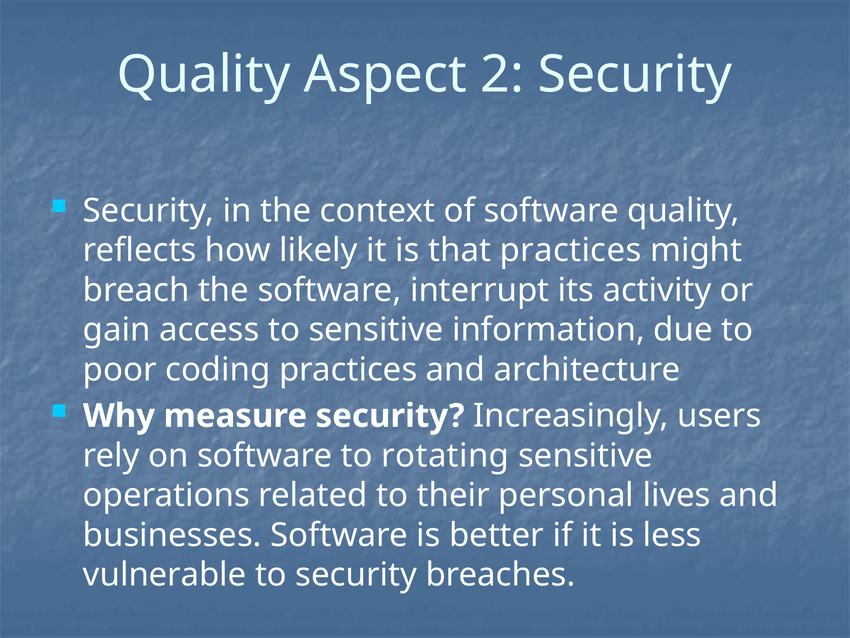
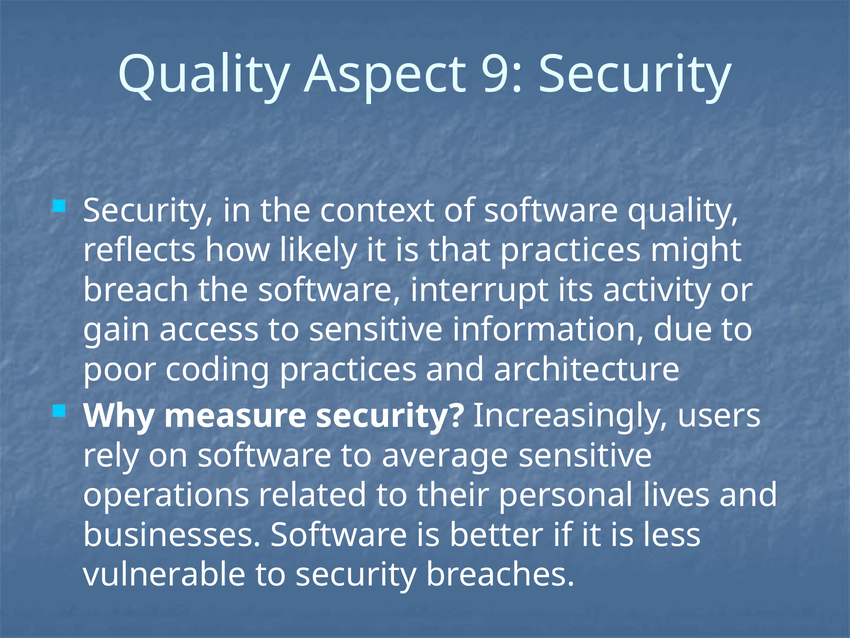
2: 2 -> 9
rotating: rotating -> average
